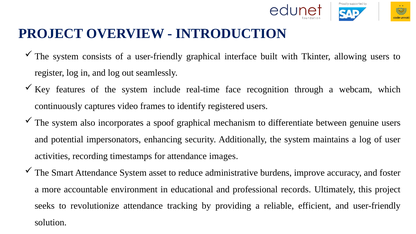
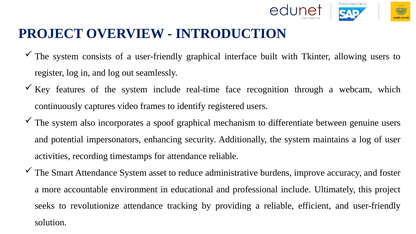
attendance images: images -> reliable
professional records: records -> include
